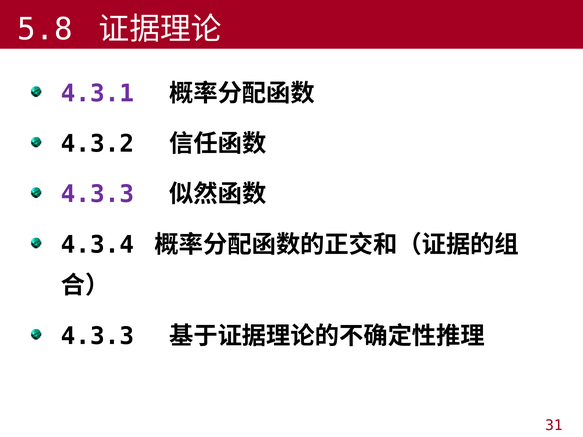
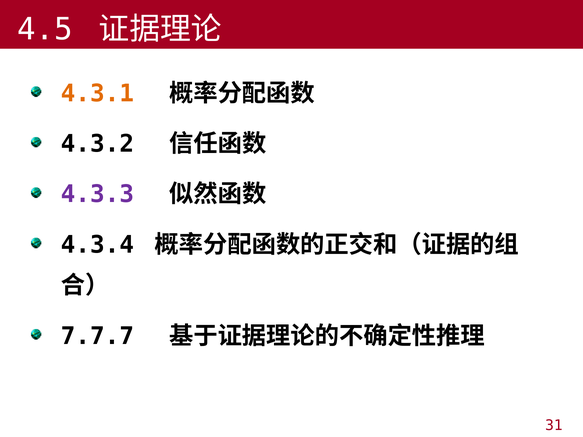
5.8: 5.8 -> 4.5
4.3.1 colour: purple -> orange
4.3.3 at (98, 336): 4.3.3 -> 7.7.7
